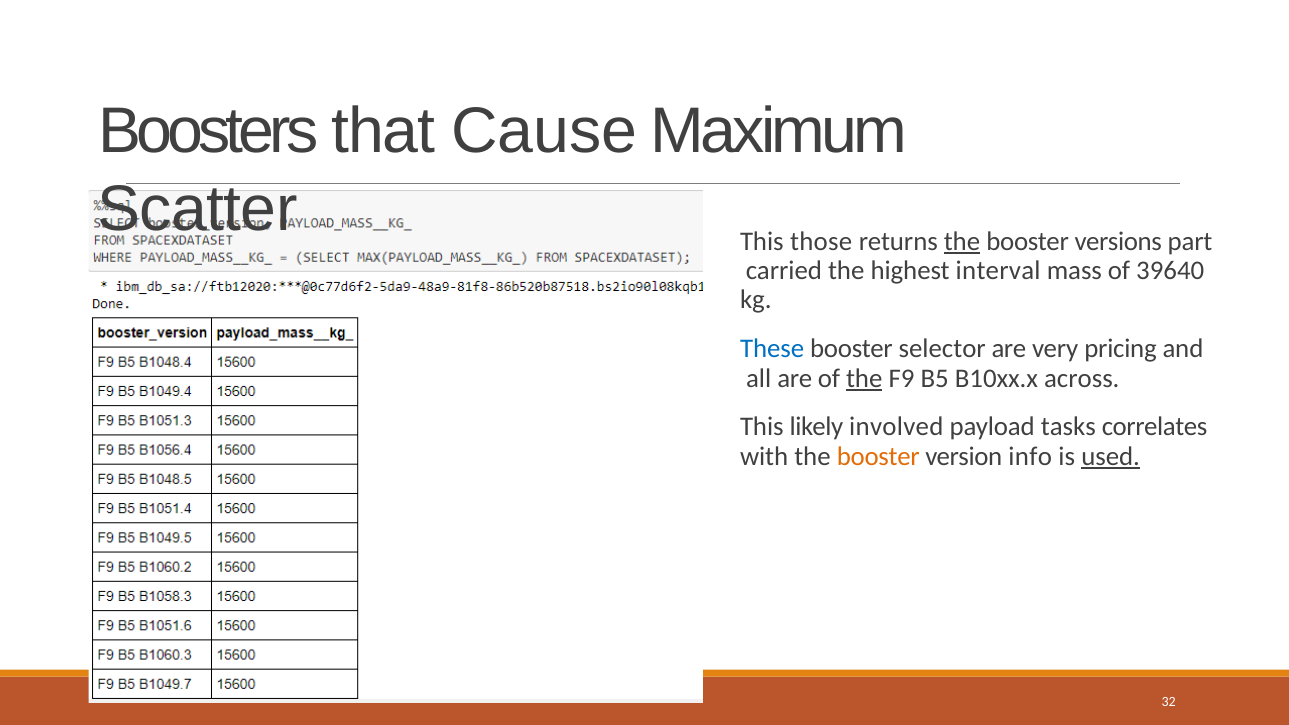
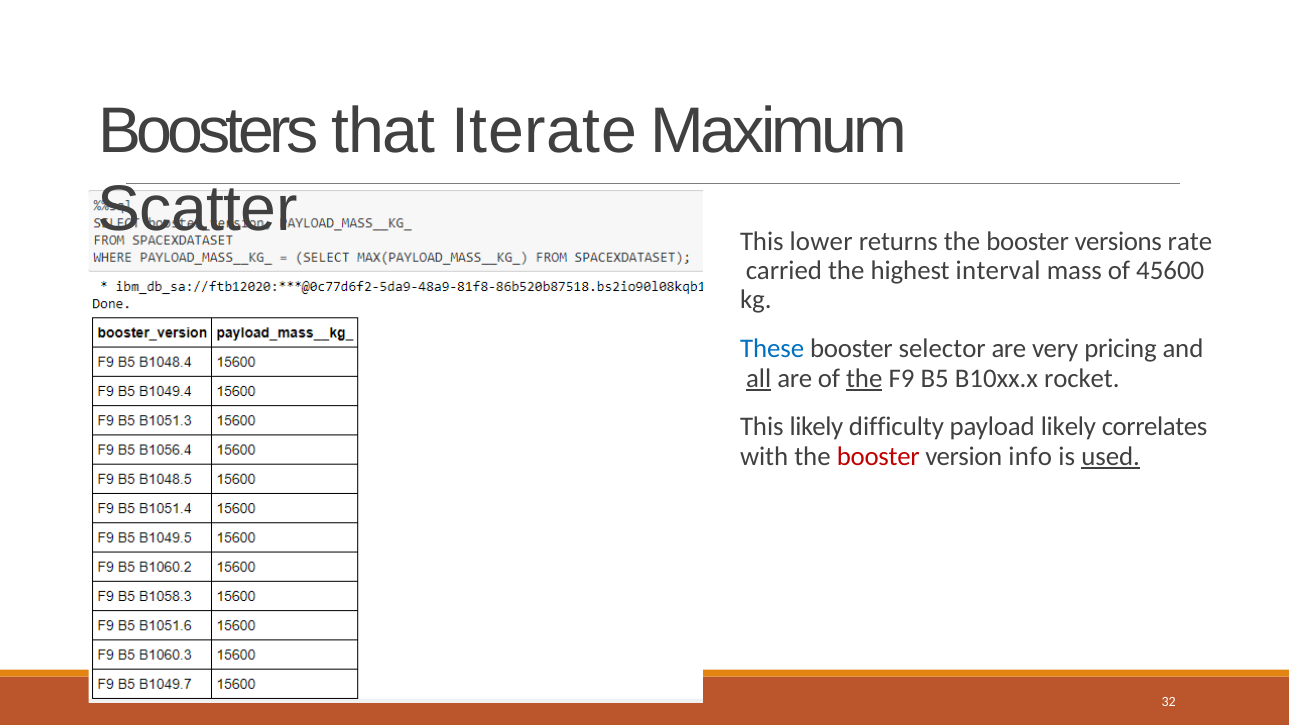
Cause: Cause -> Iterate
those: those -> lower
the at (962, 241) underline: present -> none
part: part -> rate
39640: 39640 -> 45600
all underline: none -> present
across: across -> rocket
involved: involved -> difficulty
payload tasks: tasks -> likely
booster at (878, 456) colour: orange -> red
